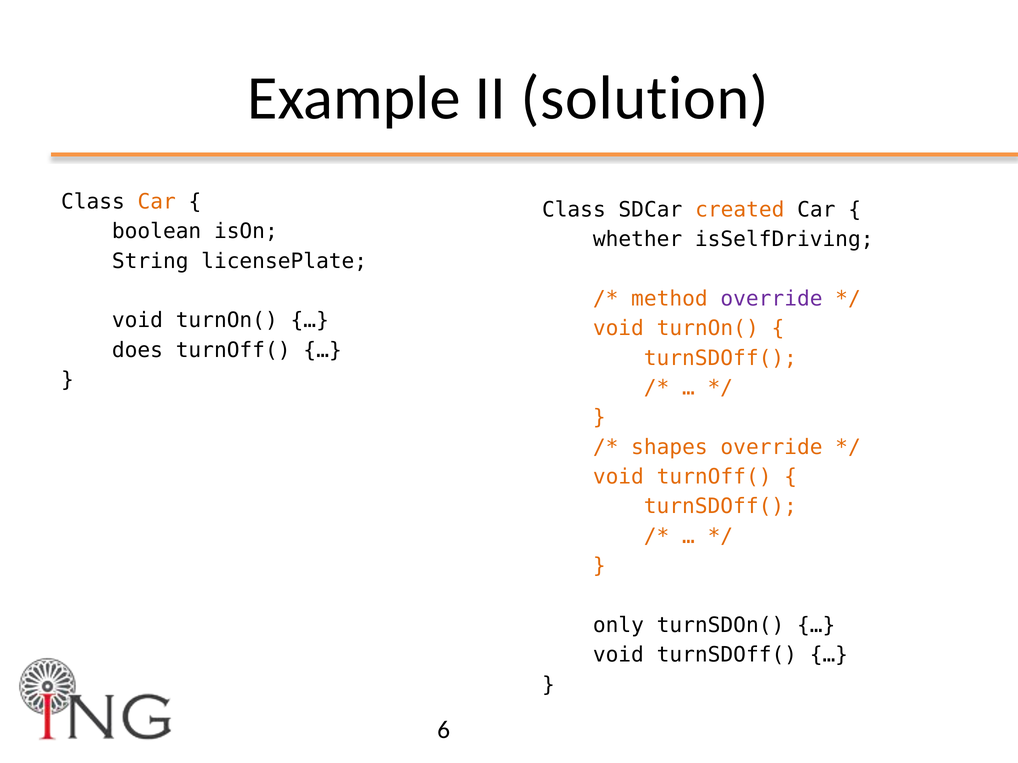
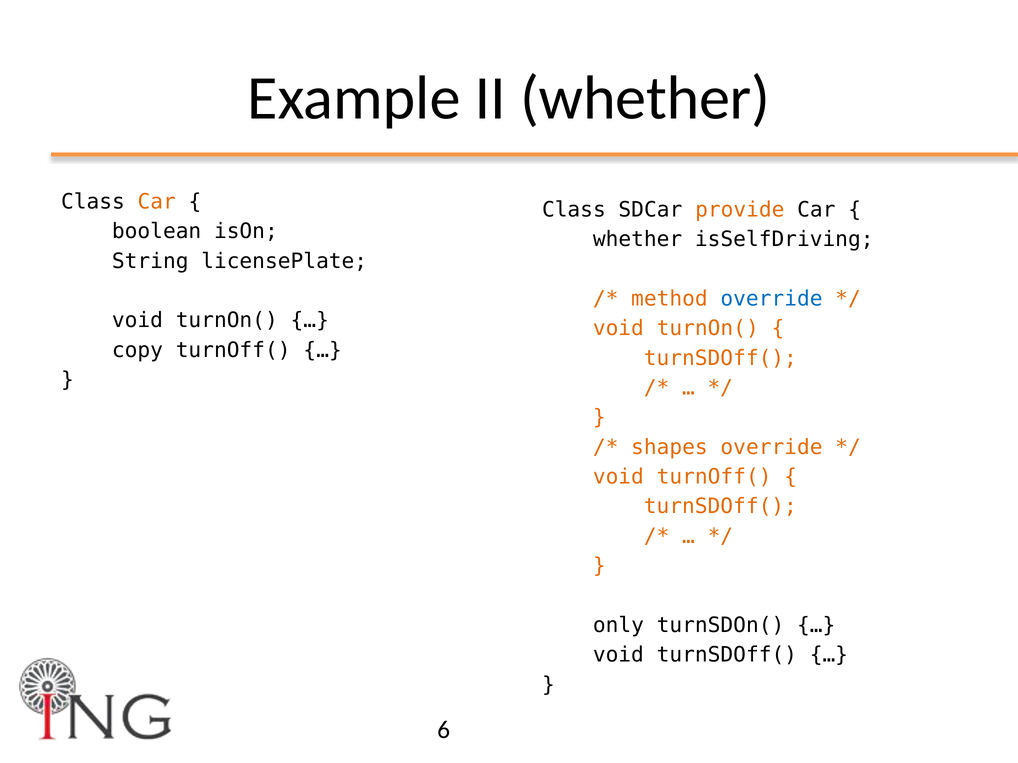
II solution: solution -> whether
created: created -> provide
override at (771, 299) colour: purple -> blue
does: does -> copy
